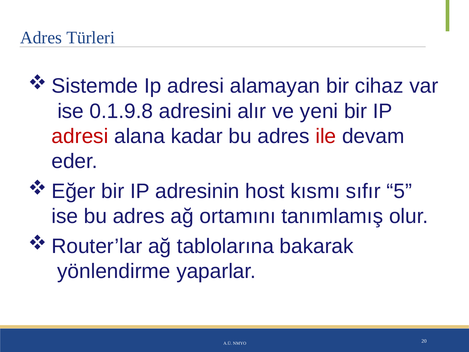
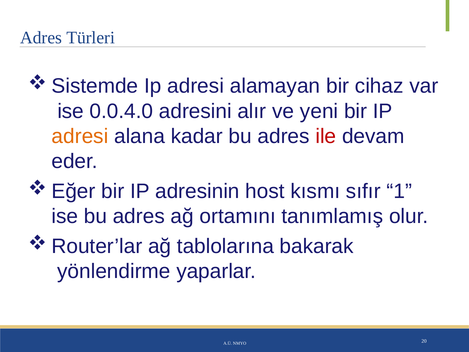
0.1.9.8: 0.1.9.8 -> 0.0.4.0
adresi at (80, 136) colour: red -> orange
5: 5 -> 1
